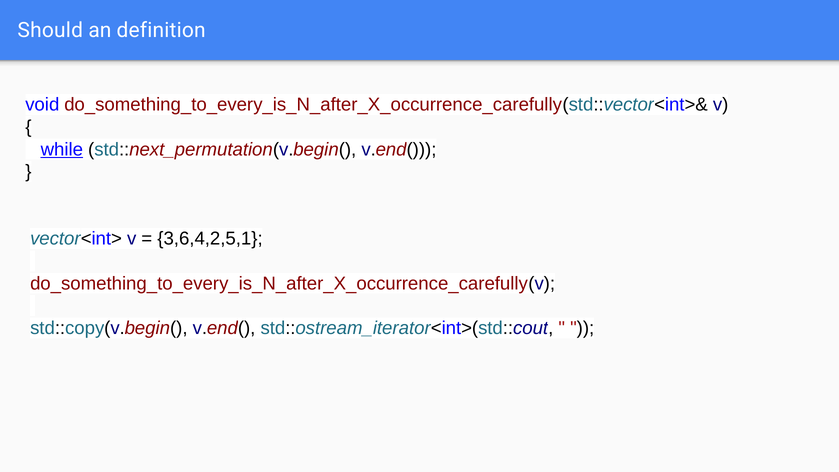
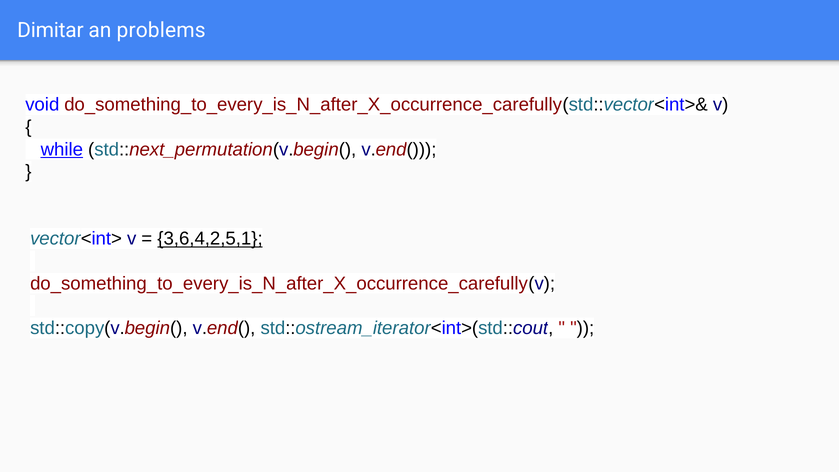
Should: Should -> Dimitar
definition: definition -> problems
3,6,4,2,5,1 underline: none -> present
